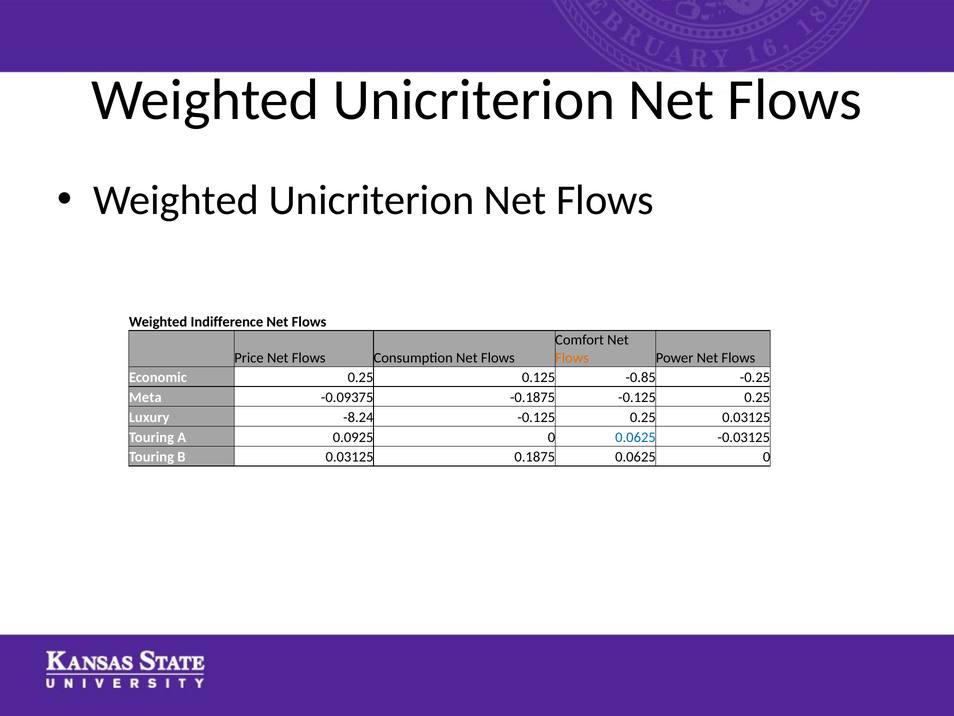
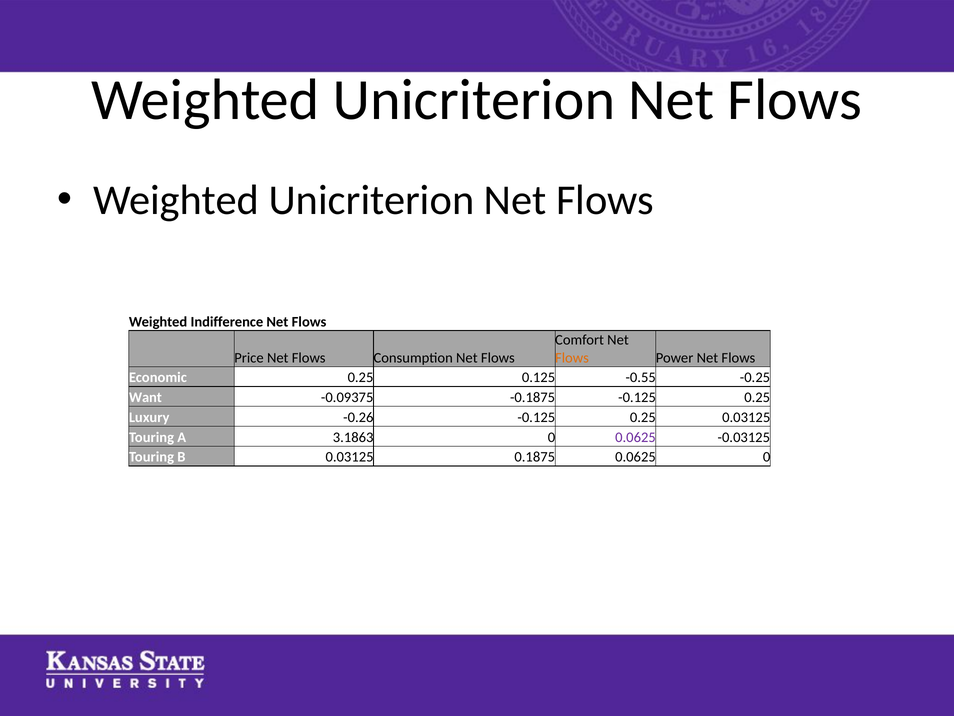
-0.85: -0.85 -> -0.55
Meta: Meta -> Want
-8.24: -8.24 -> -0.26
0.0925: 0.0925 -> 3.1863
0.0625 at (635, 437) colour: blue -> purple
